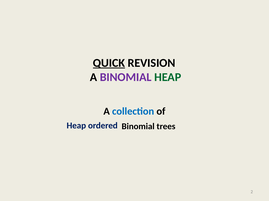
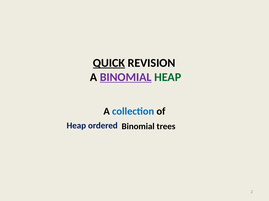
BINOMIAL at (126, 78) underline: none -> present
